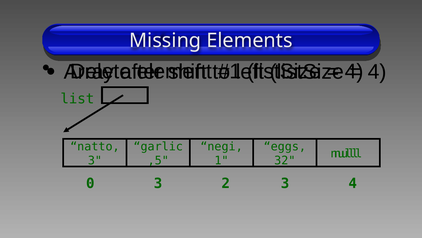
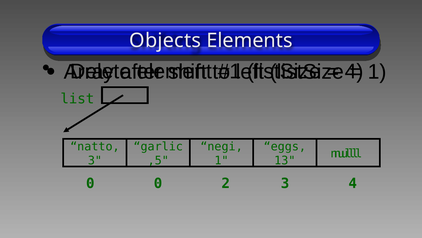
Missing: Missing -> Objects
4 at (377, 72): 4 -> 1
32: 32 -> 13
0 3: 3 -> 0
